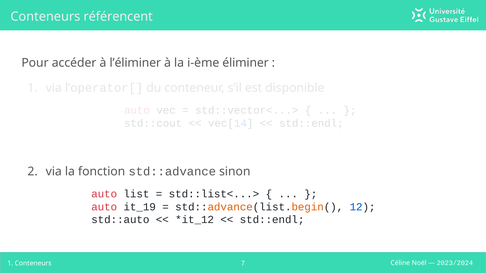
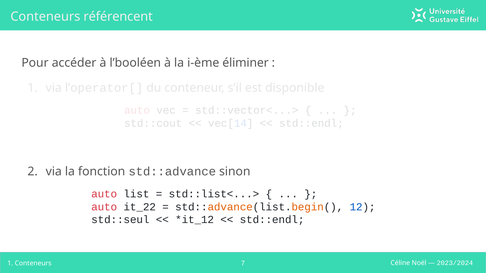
l’éliminer: l’éliminer -> l’booléen
it_19: it_19 -> it_22
std::auto: std::auto -> std::seul
